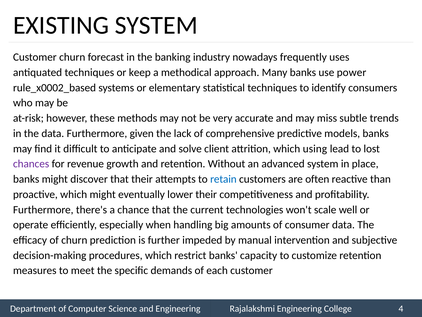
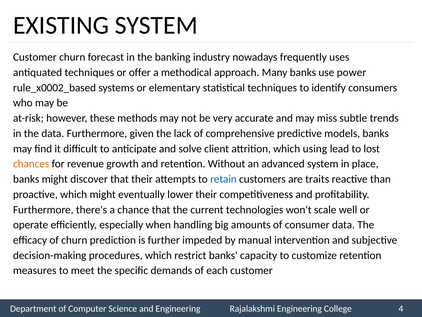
keep: keep -> offer
chances colour: purple -> orange
often: often -> traits
